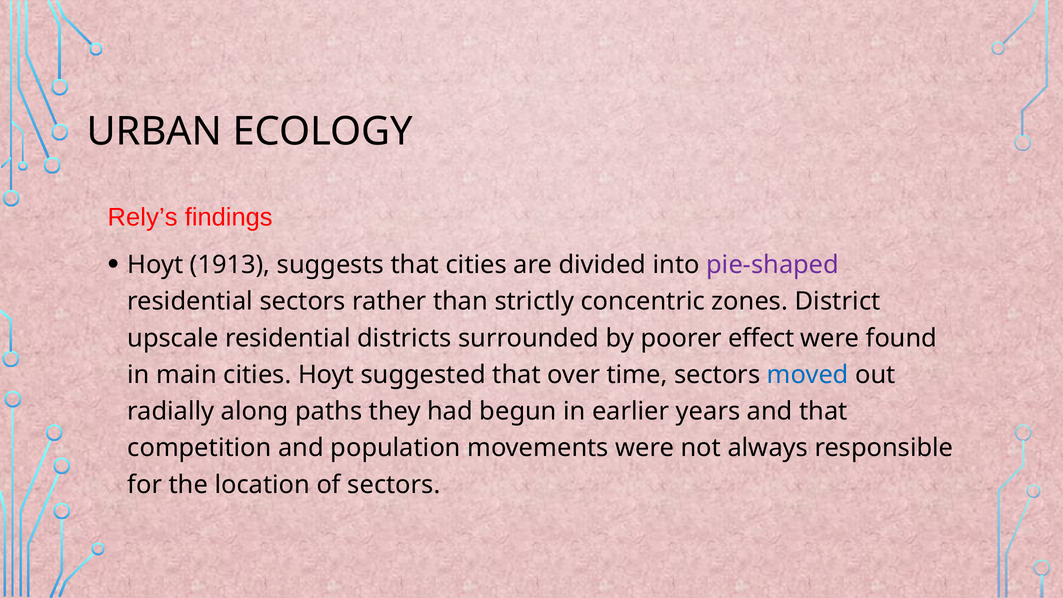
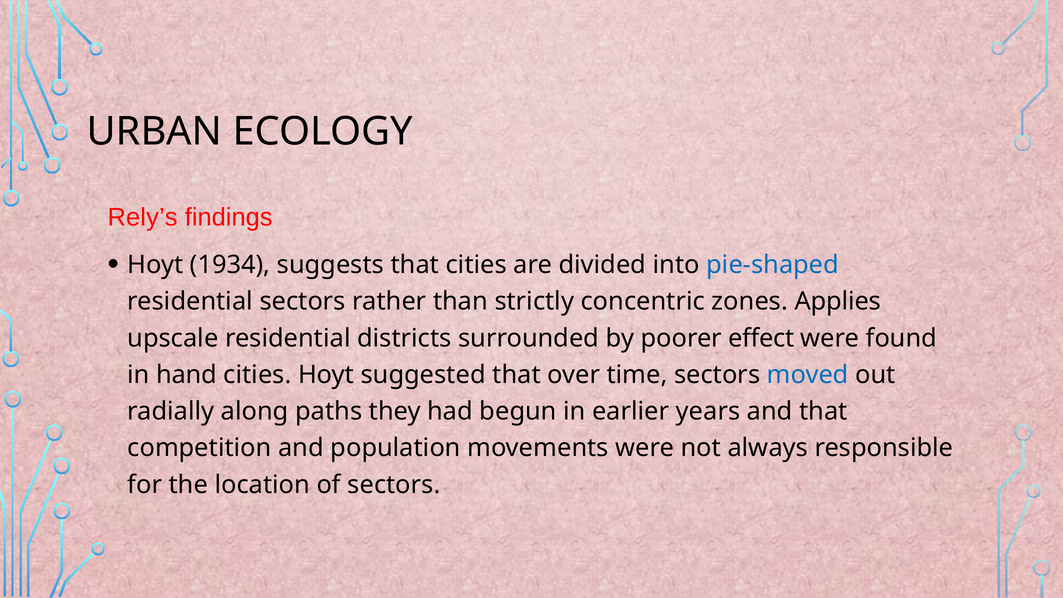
1913: 1913 -> 1934
pie-shaped colour: purple -> blue
District: District -> Applies
main: main -> hand
